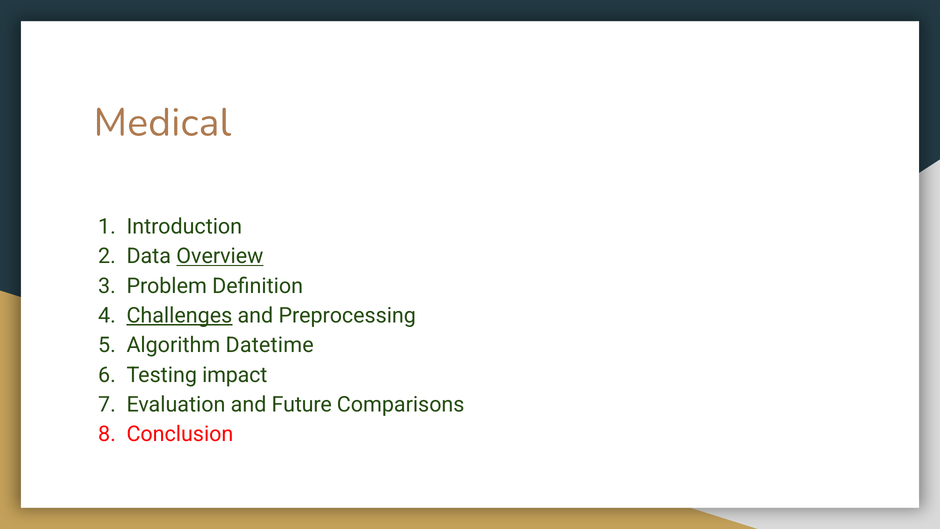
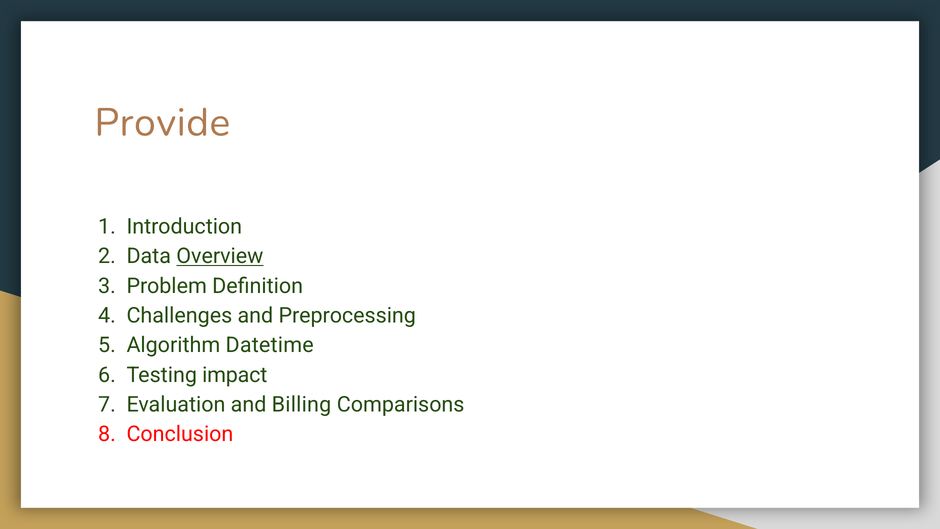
Medical: Medical -> Provide
Challenges underline: present -> none
Future: Future -> Billing
